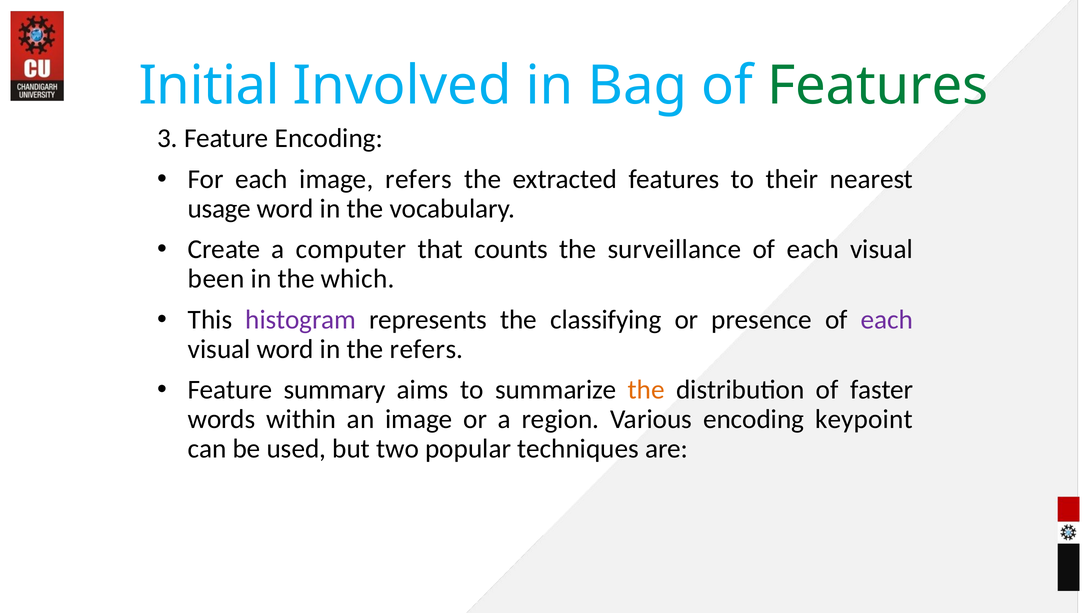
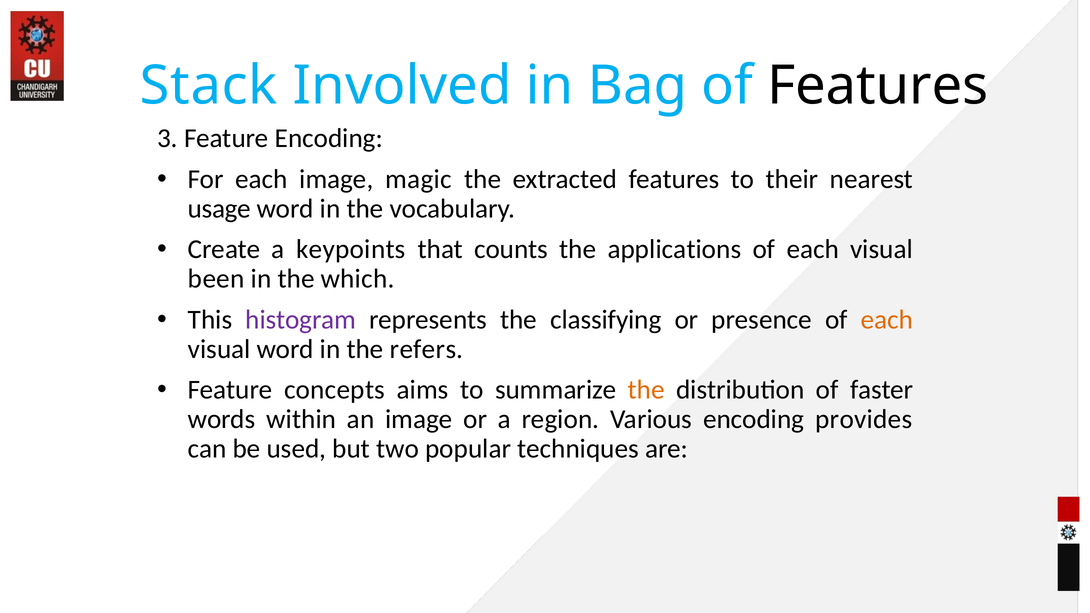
Initial: Initial -> Stack
Features at (878, 86) colour: green -> black
image refers: refers -> magic
computer: computer -> keypoints
surveillance: surveillance -> applications
each at (887, 320) colour: purple -> orange
summary: summary -> concepts
keypoint: keypoint -> provides
